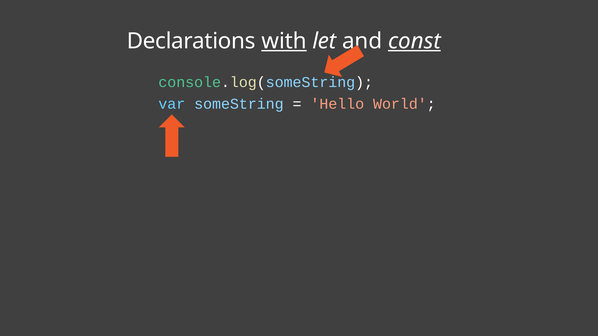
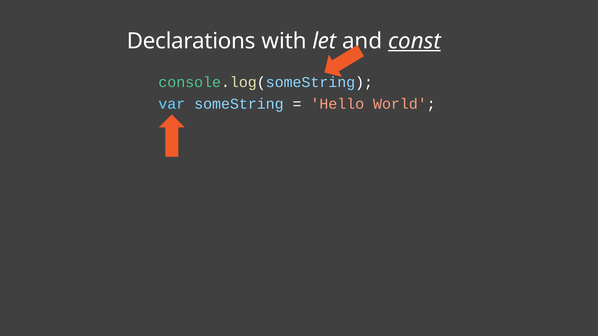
with underline: present -> none
